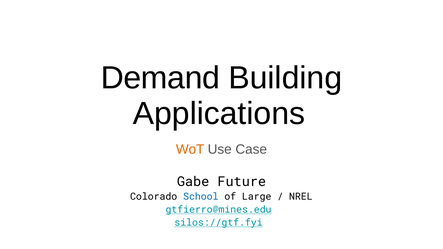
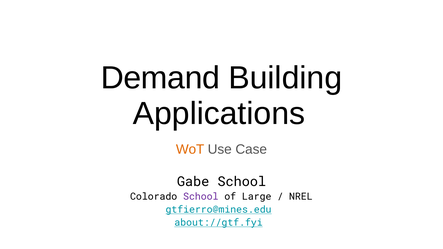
Gabe Future: Future -> School
School at (201, 197) colour: blue -> purple
silos://gtf.fyi: silos://gtf.fyi -> about://gtf.fyi
